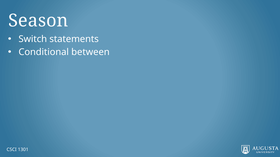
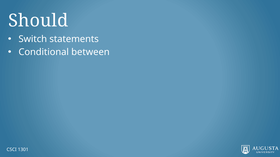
Season: Season -> Should
